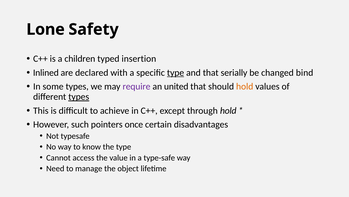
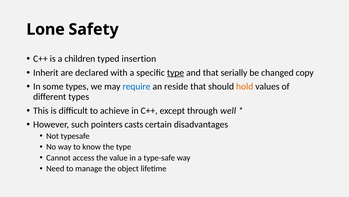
Inlined: Inlined -> Inherit
bind: bind -> copy
require colour: purple -> blue
united: united -> reside
types at (79, 96) underline: present -> none
through hold: hold -> well
once: once -> casts
